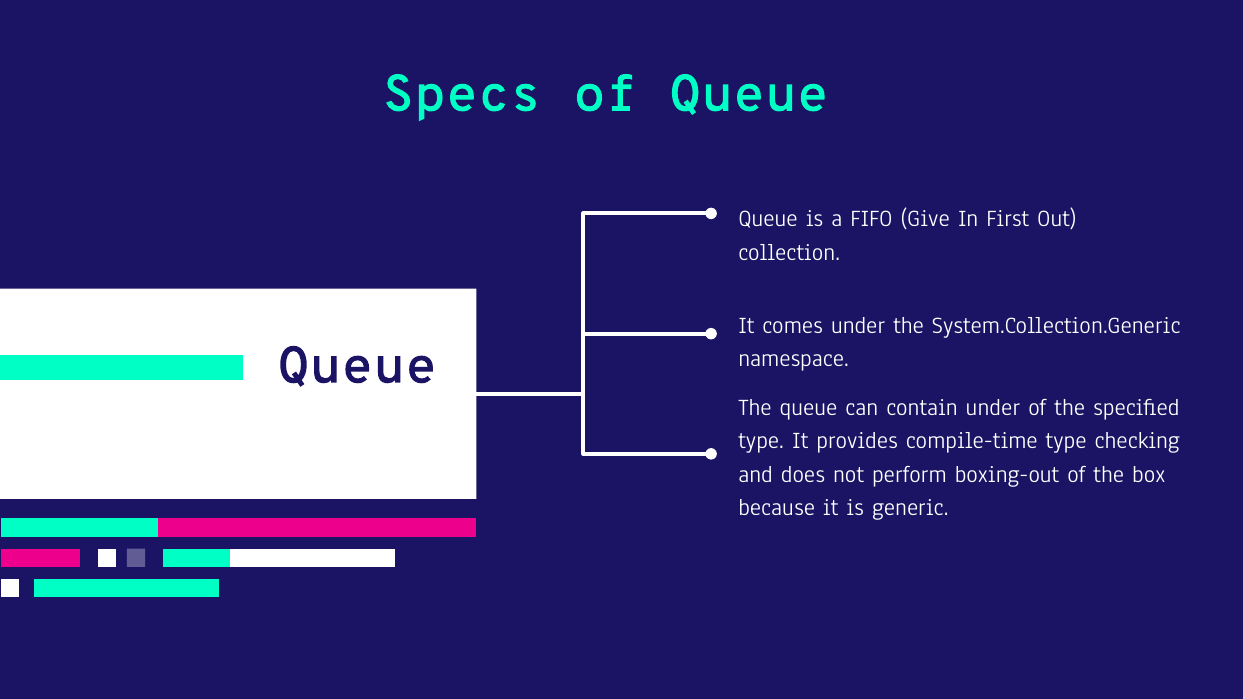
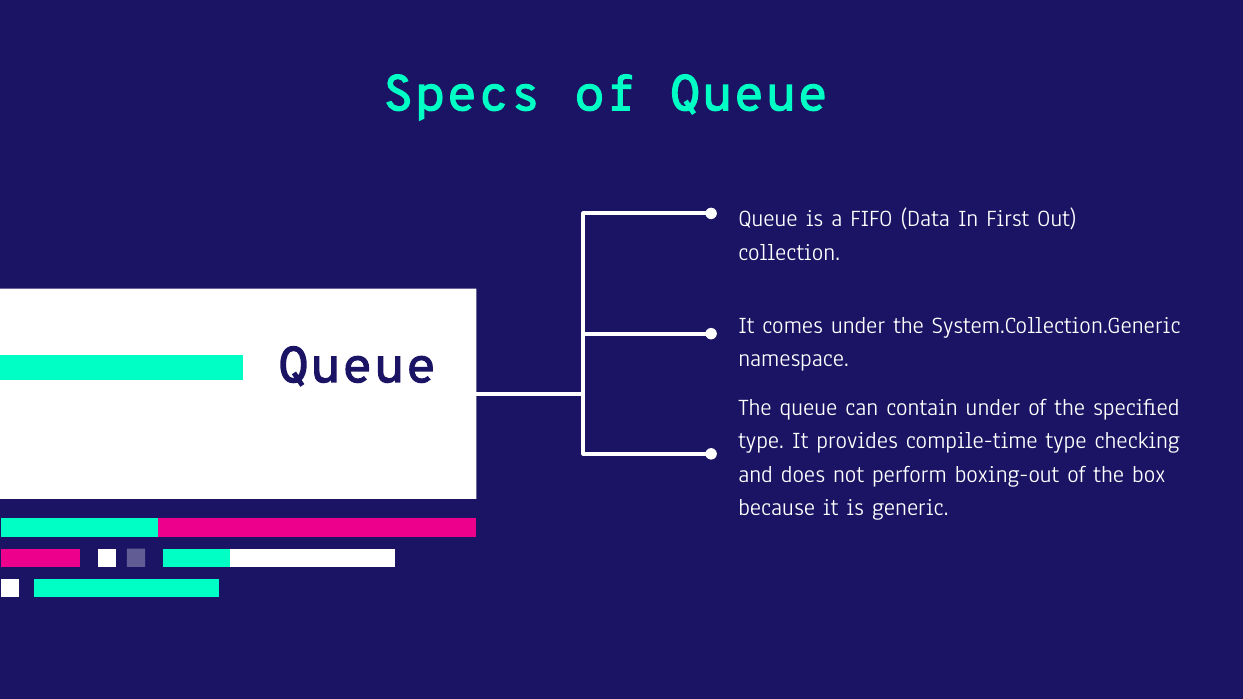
Give: Give -> Data
